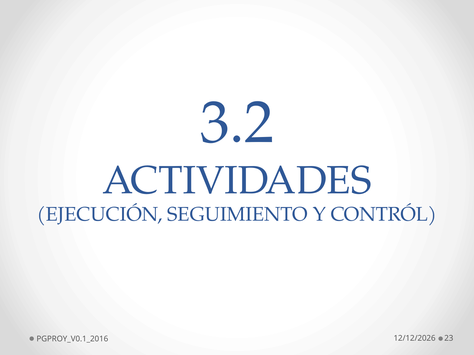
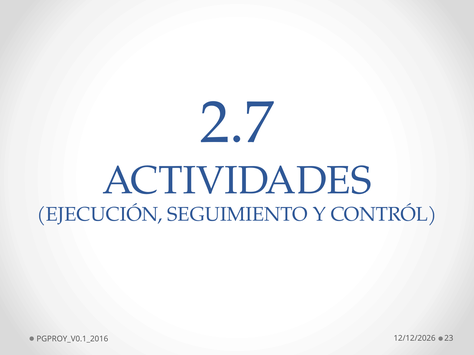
3.2: 3.2 -> 2.7
